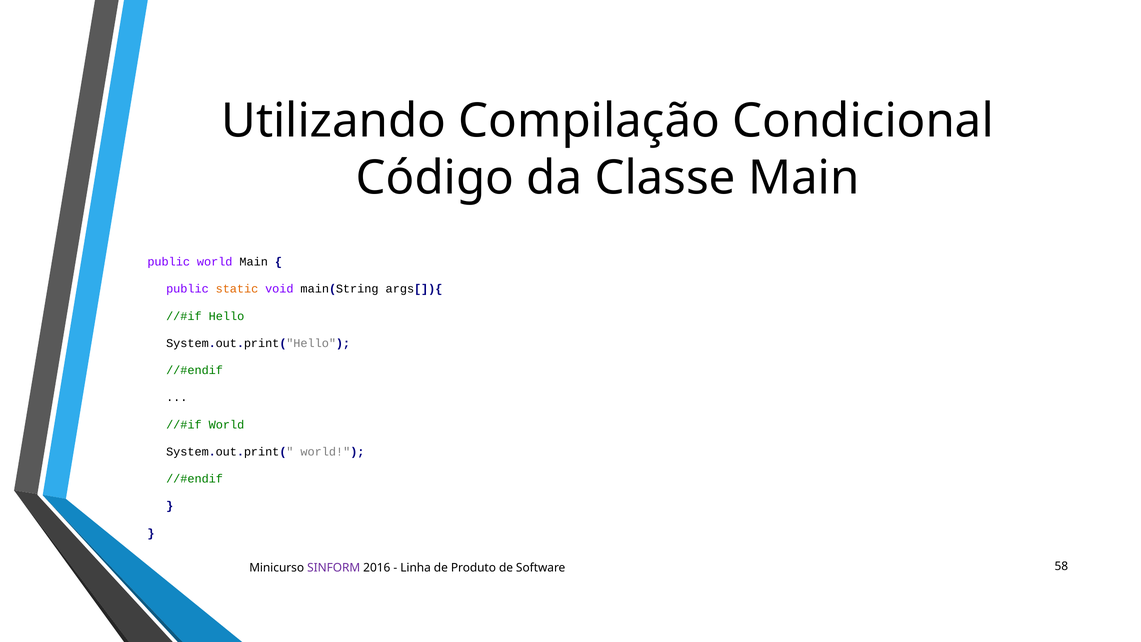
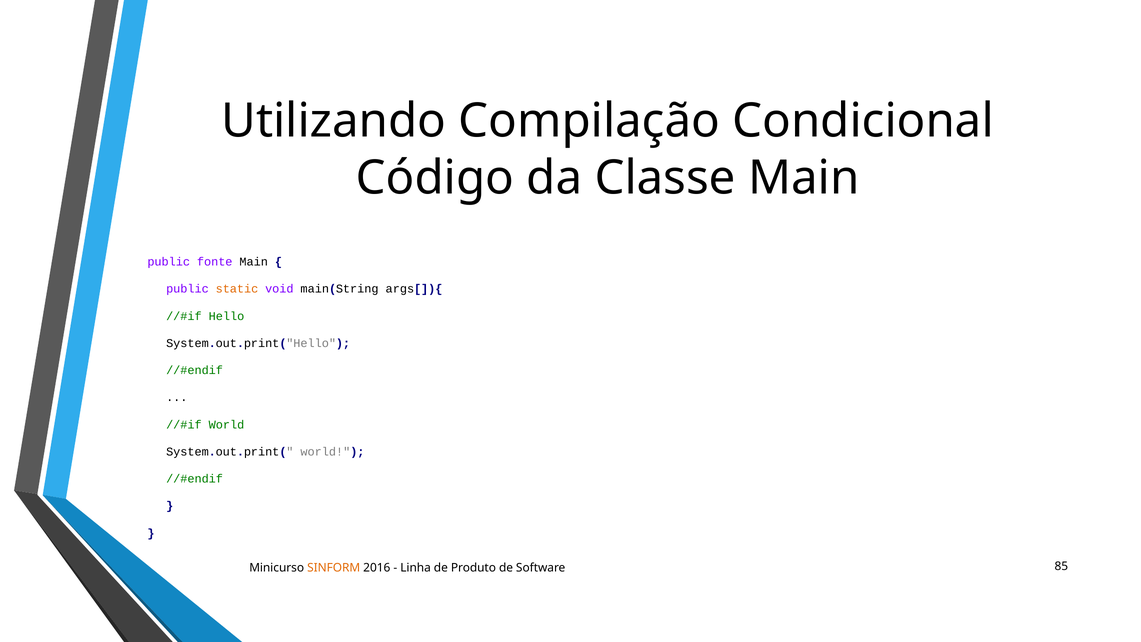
public world: world -> fonte
SINFORM colour: purple -> orange
58: 58 -> 85
